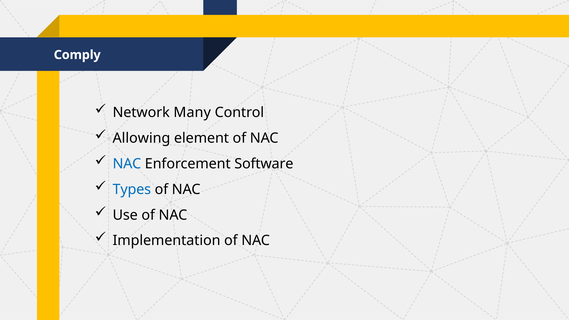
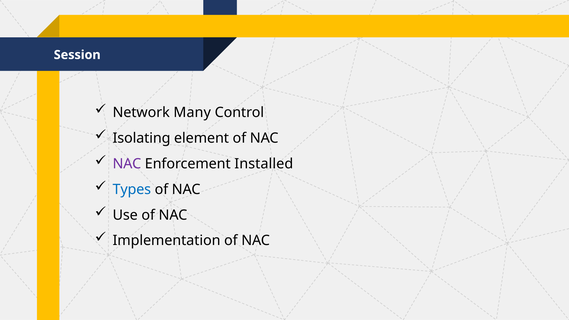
Comply: Comply -> Session
Allowing: Allowing -> Isolating
NAC at (127, 164) colour: blue -> purple
Software: Software -> Installed
